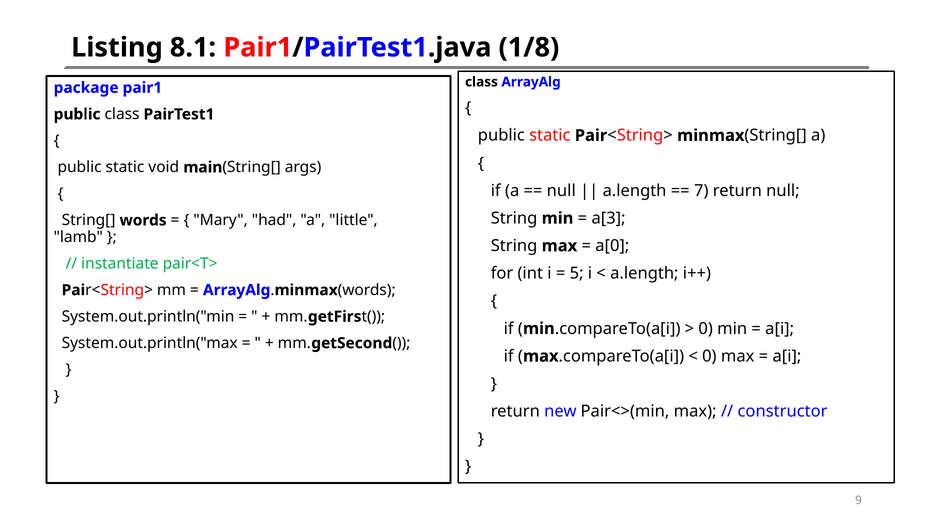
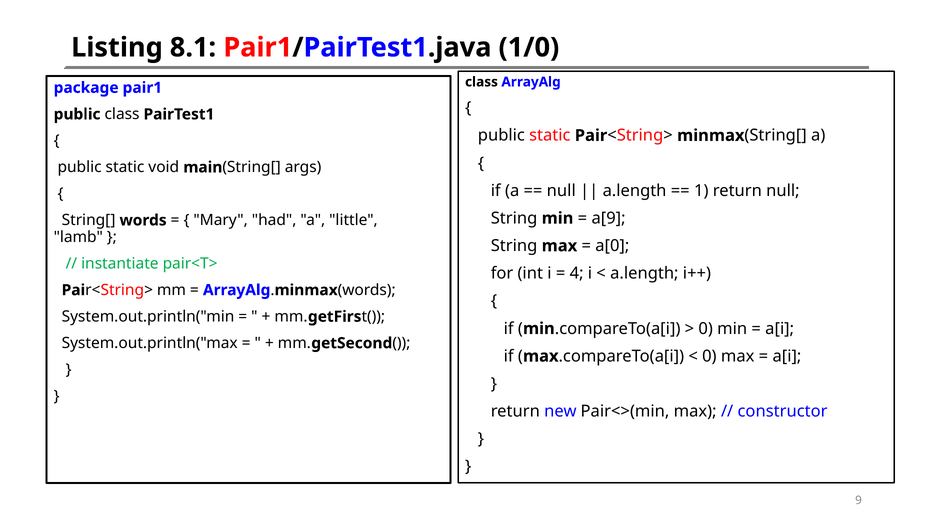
1/8: 1/8 -> 1/0
7: 7 -> 1
a[3: a[3 -> a[9
5: 5 -> 4
